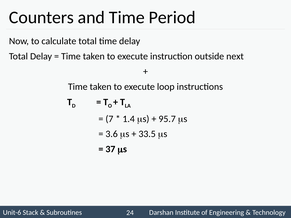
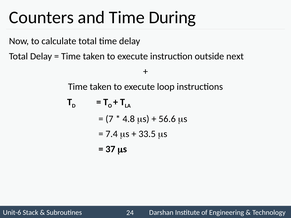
Period: Period -> During
1.4: 1.4 -> 4.8
95.7: 95.7 -> 56.6
3.6: 3.6 -> 7.4
